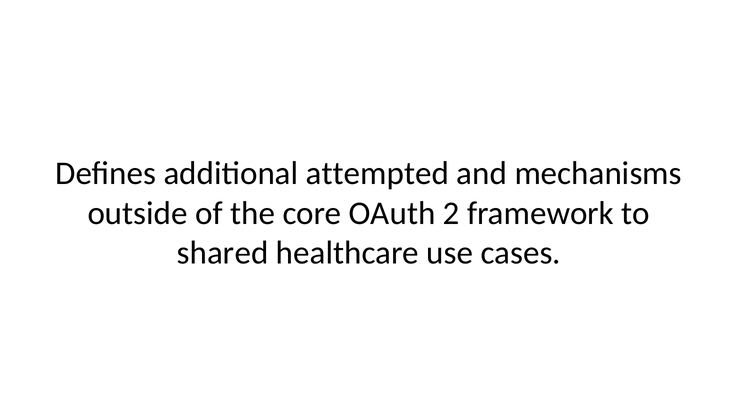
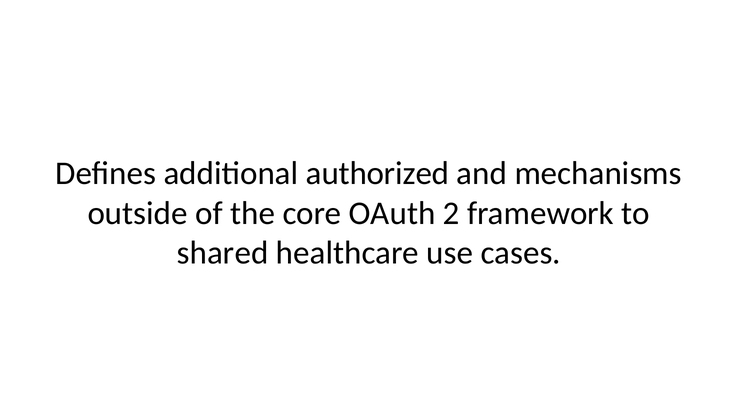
attempted: attempted -> authorized
